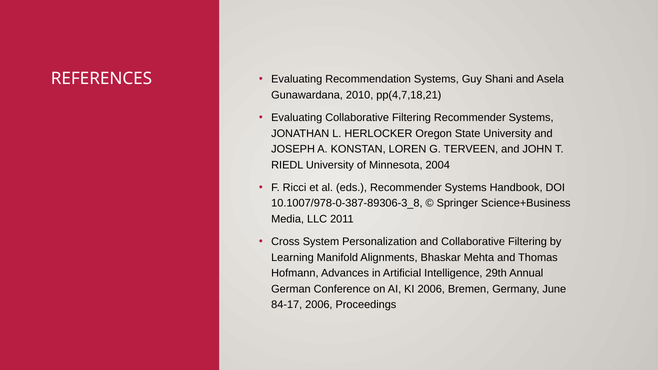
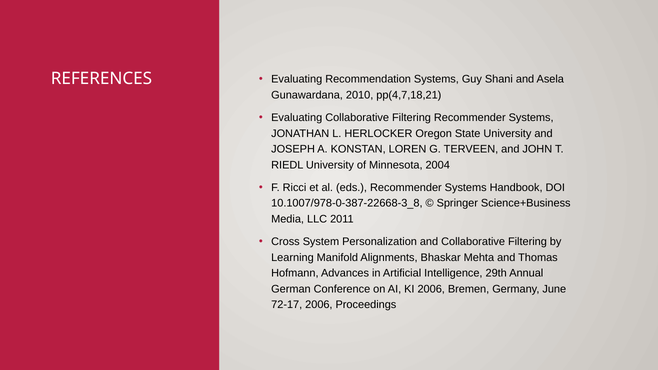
10.1007/978-0-387-89306-3_8: 10.1007/978-0-387-89306-3_8 -> 10.1007/978-0-387-22668-3_8
84-17: 84-17 -> 72-17
